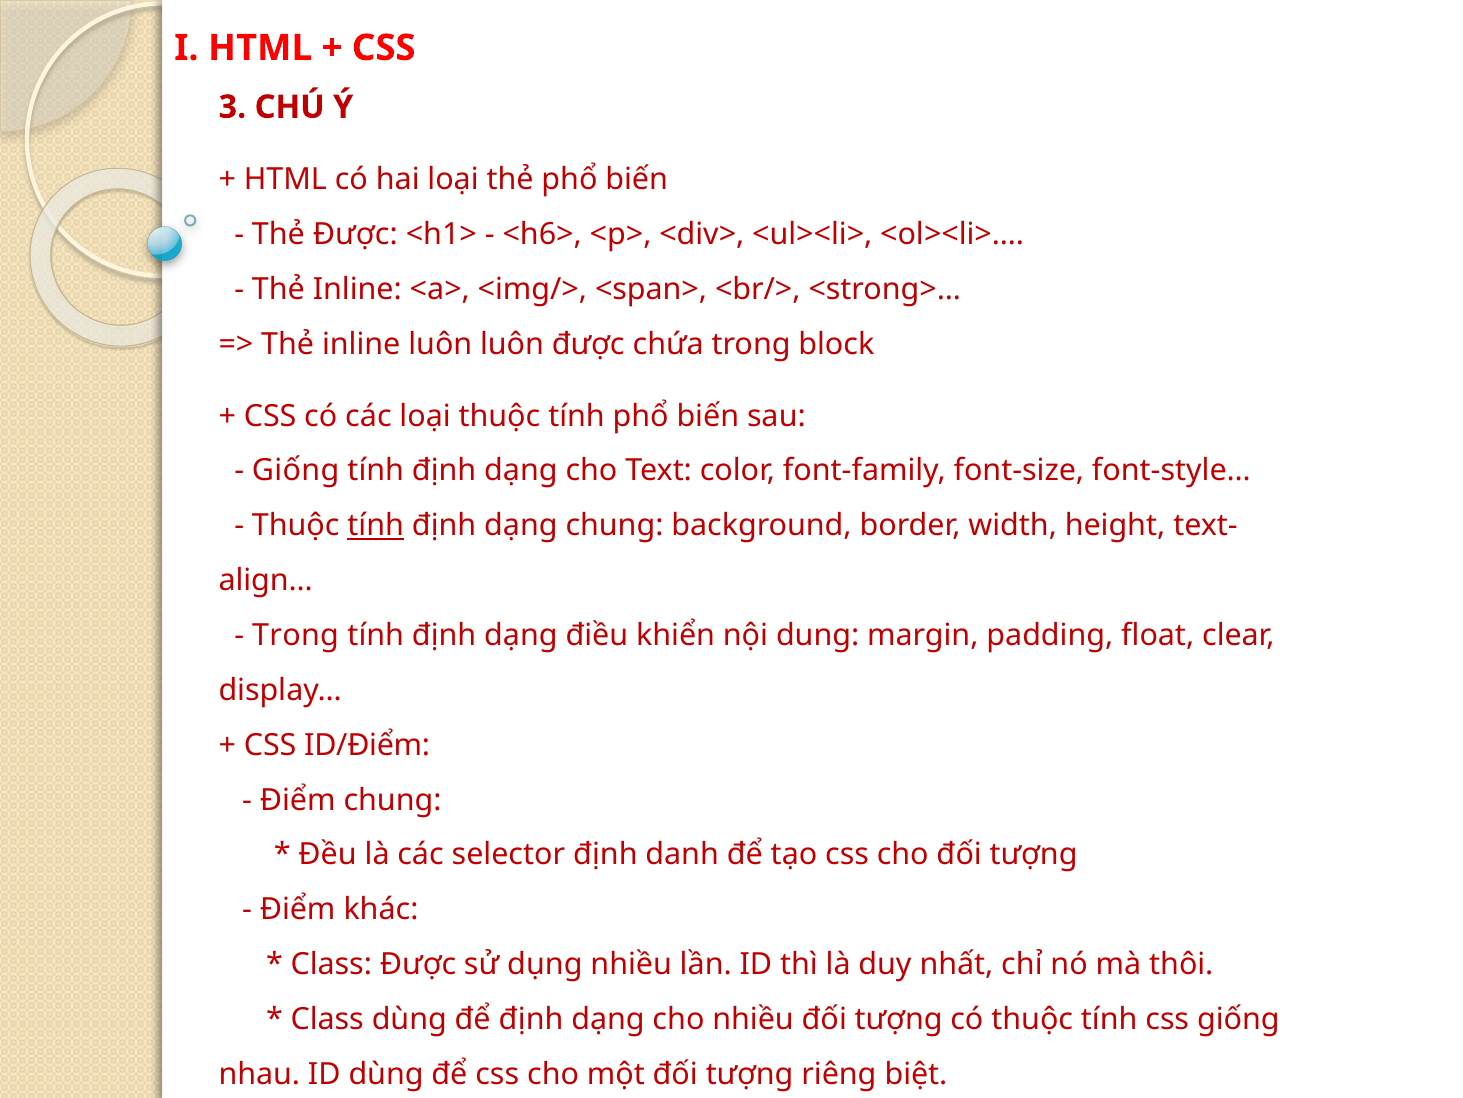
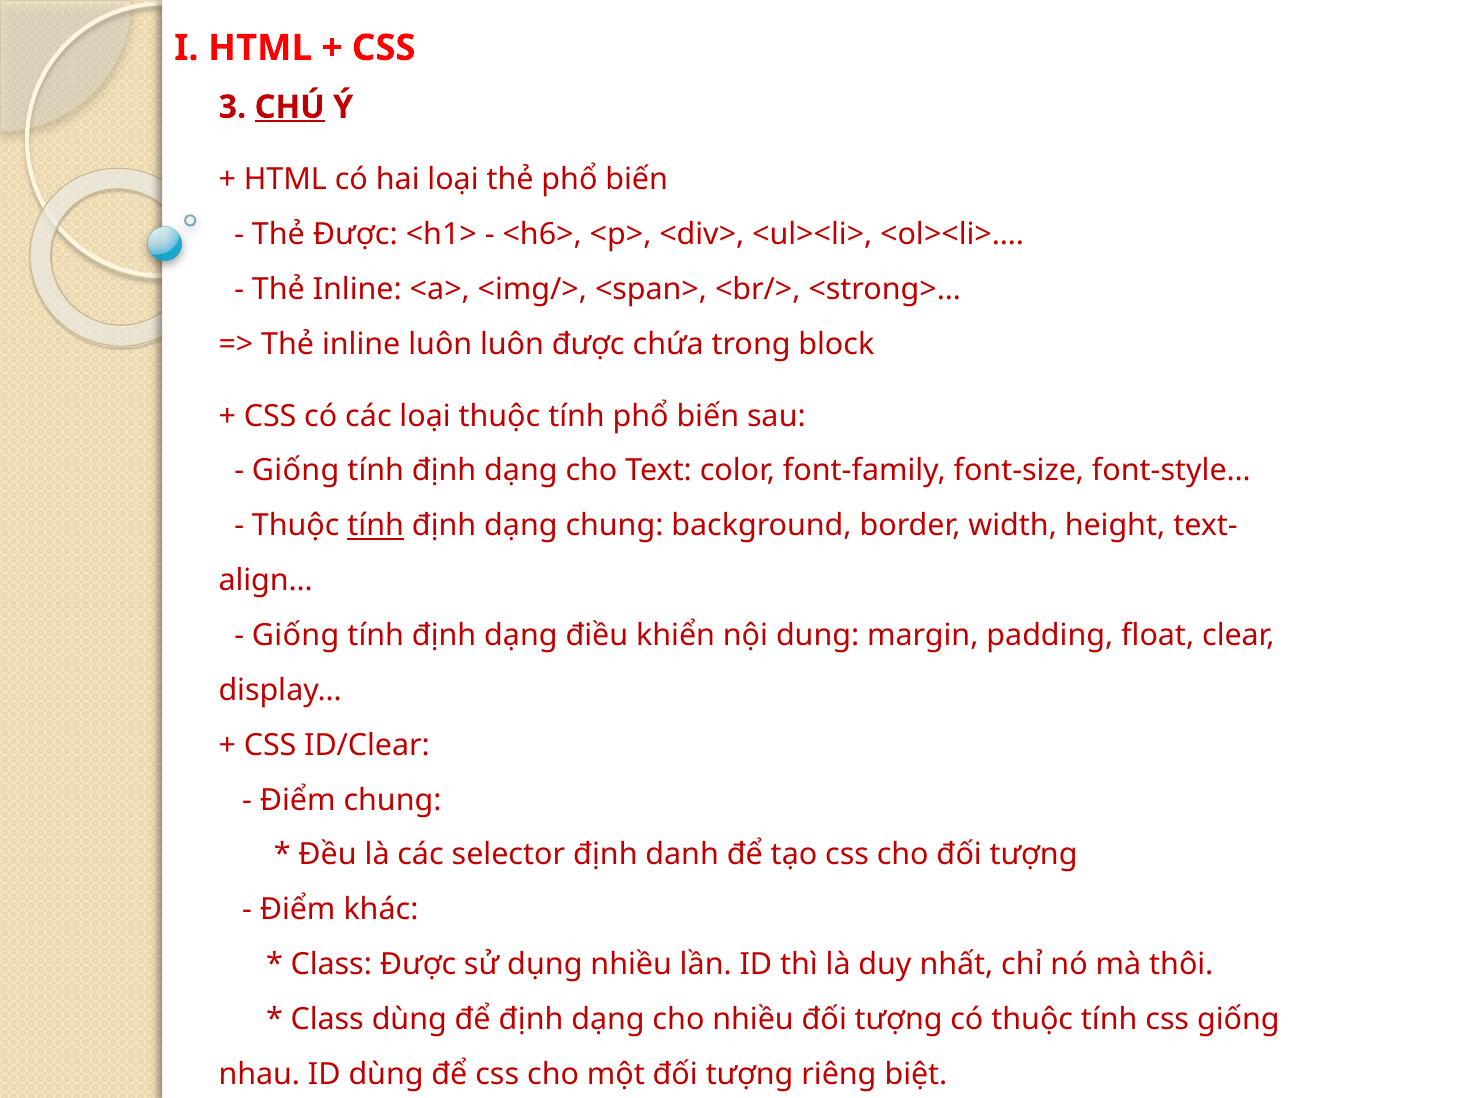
CHÚ underline: none -> present
Trong at (296, 635): Trong -> Giống
ID/Điểm: ID/Điểm -> ID/Clear
